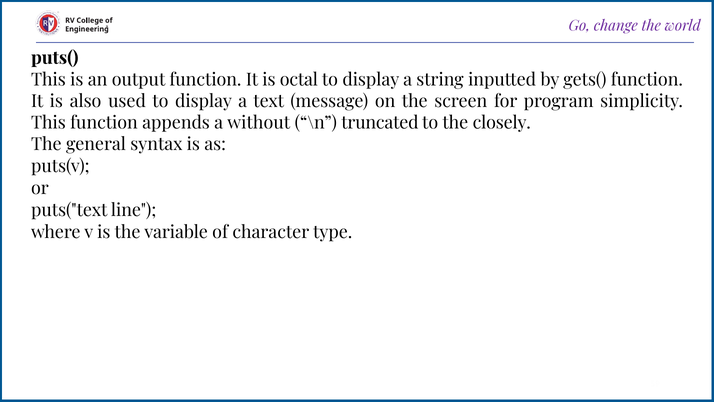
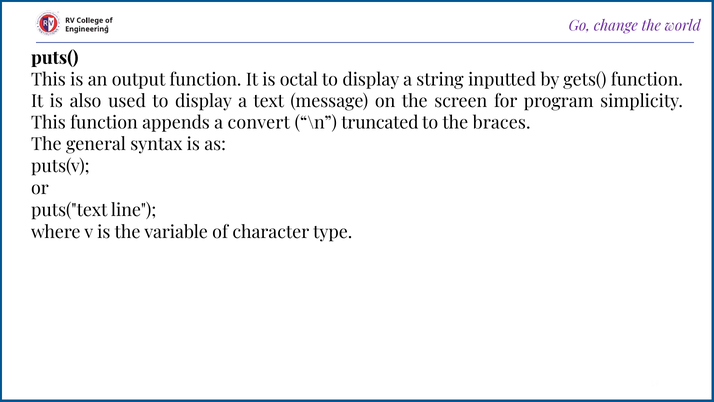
without: without -> convert
closely: closely -> braces
